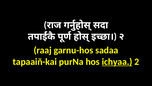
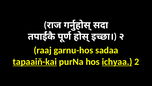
tapaaiň-kai underline: none -> present
